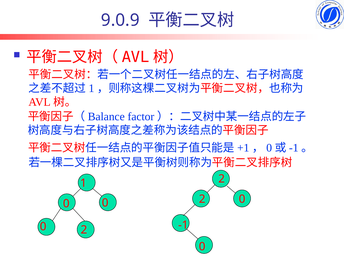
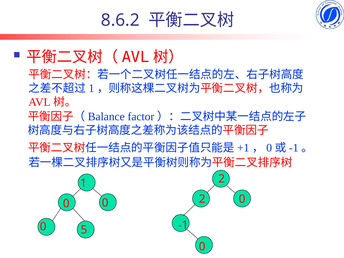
9.0.9: 9.0.9 -> 8.6.2
2 at (84, 230): 2 -> 5
